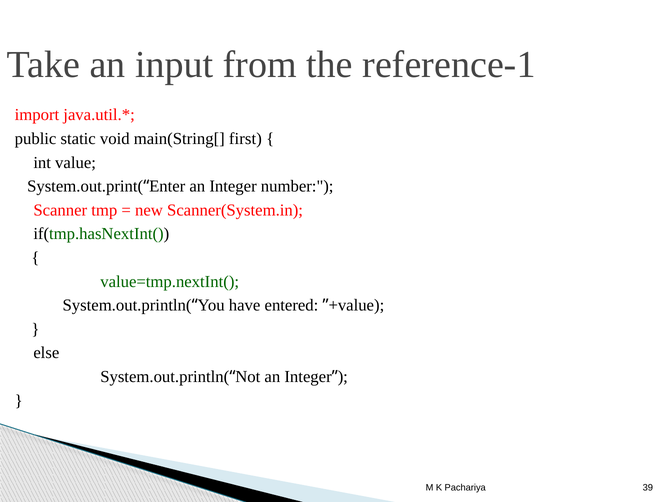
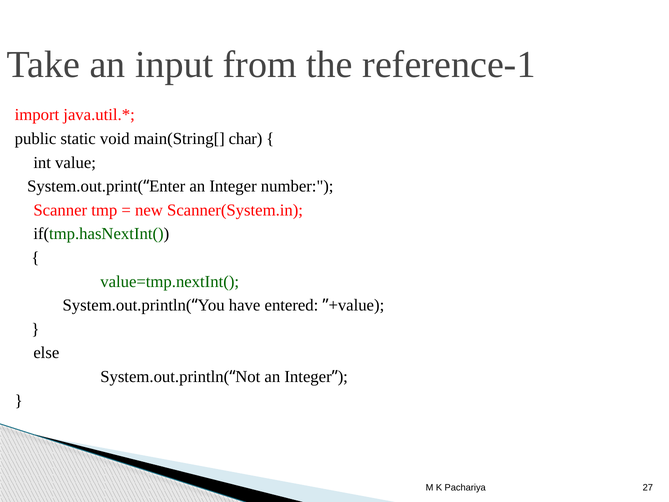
first: first -> char
39: 39 -> 27
